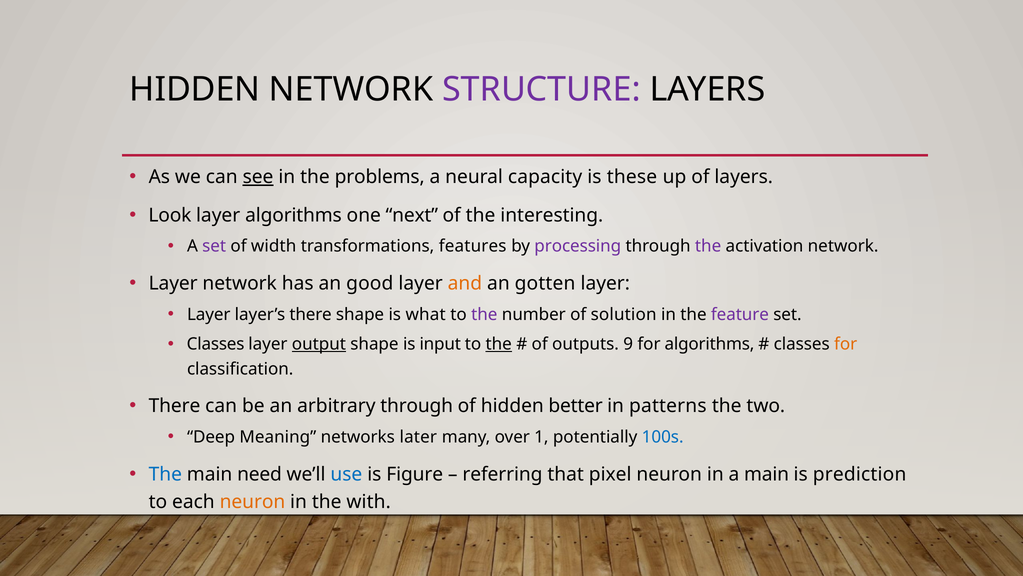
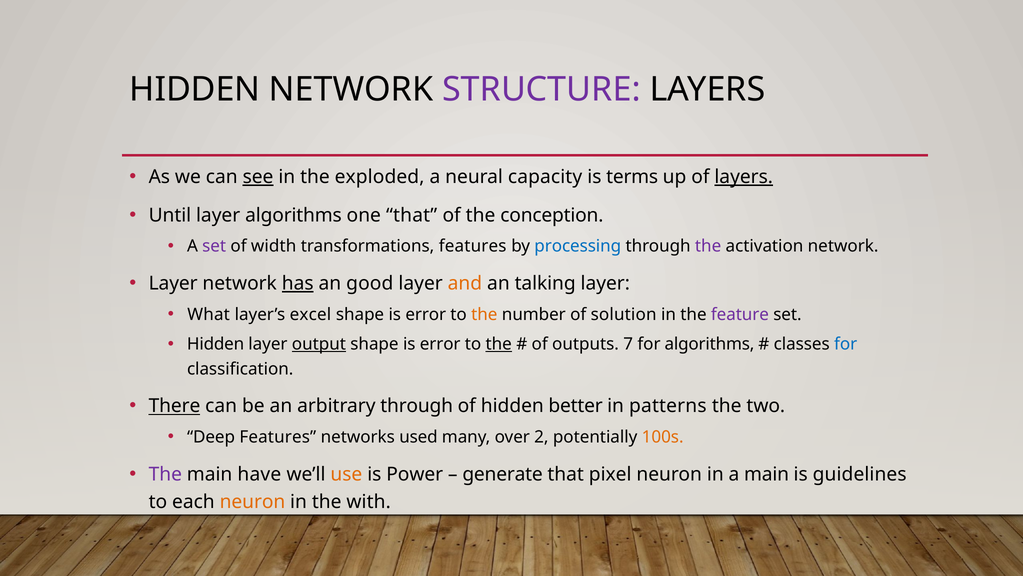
problems: problems -> exploded
these: these -> terms
layers at (744, 177) underline: none -> present
Look: Look -> Until
one next: next -> that
interesting: interesting -> conception
processing colour: purple -> blue
has underline: none -> present
gotten: gotten -> talking
Layer at (209, 314): Layer -> What
layer’s there: there -> excel
what at (426, 314): what -> error
the at (484, 314) colour: purple -> orange
Classes at (216, 344): Classes -> Hidden
input at (440, 344): input -> error
9: 9 -> 7
for at (846, 344) colour: orange -> blue
There at (174, 406) underline: none -> present
Deep Meaning: Meaning -> Features
later: later -> used
1: 1 -> 2
100s colour: blue -> orange
The at (165, 474) colour: blue -> purple
need: need -> have
use colour: blue -> orange
Figure: Figure -> Power
referring: referring -> generate
prediction: prediction -> guidelines
